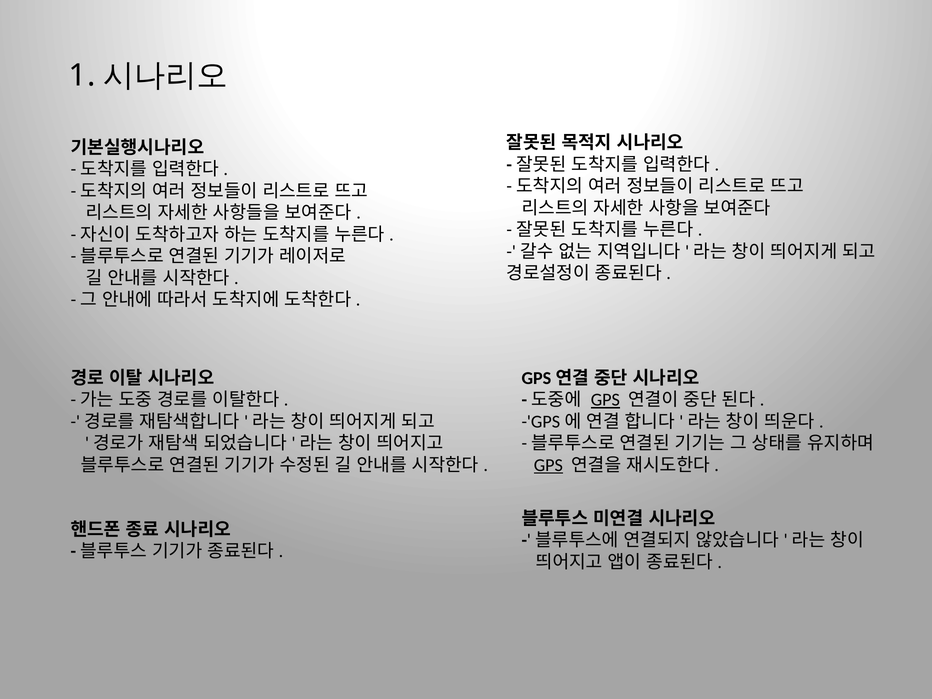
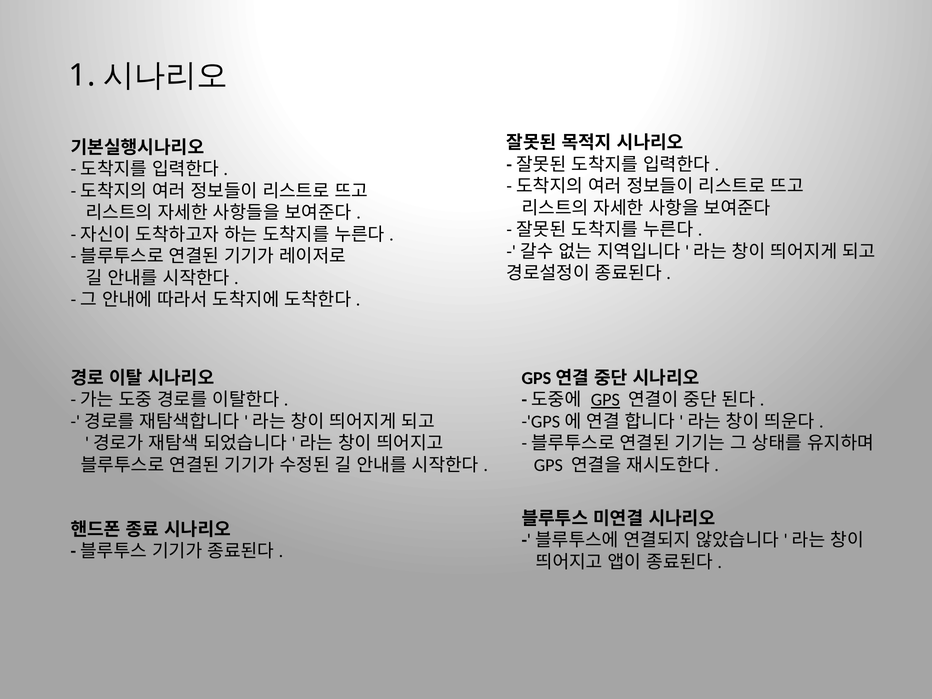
GPS at (548, 465) underline: present -> none
